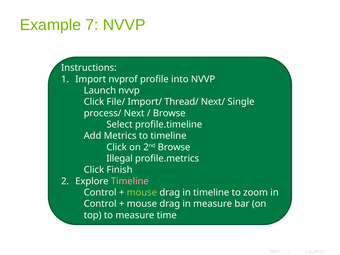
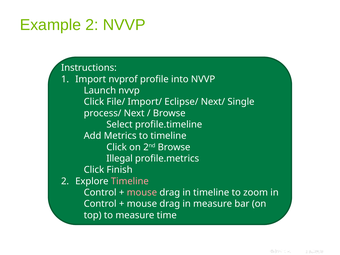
Example 7: 7 -> 2
Thread/: Thread/ -> Eclipse/
mouse at (142, 192) colour: light green -> pink
